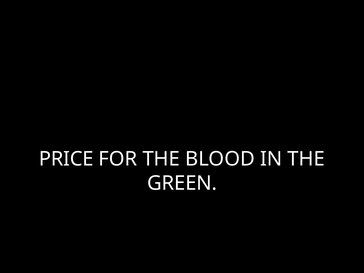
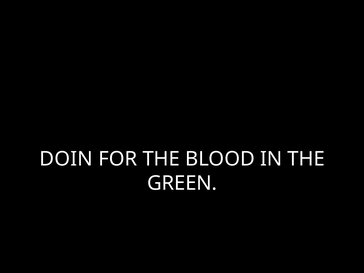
PRICE: PRICE -> DOIN
